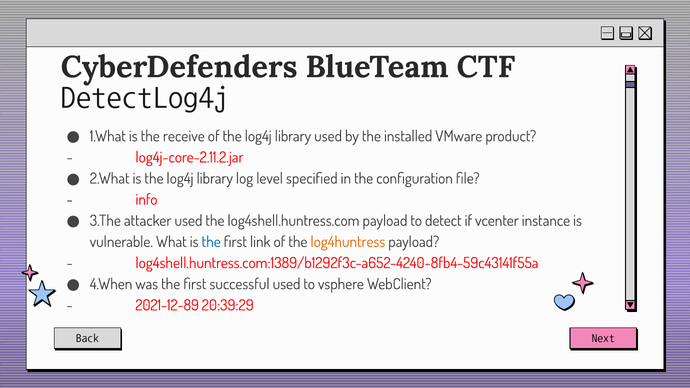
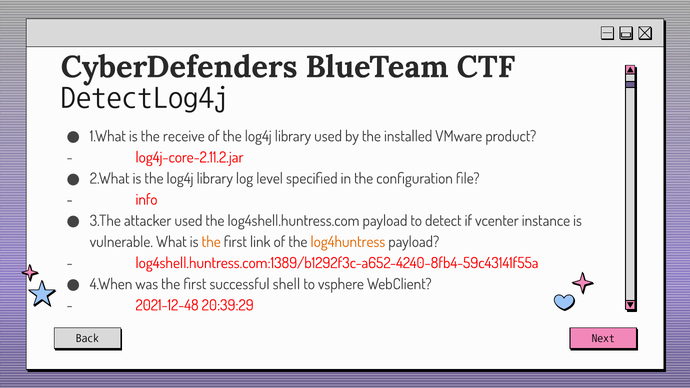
the at (211, 242) colour: blue -> orange
successful used: used -> shell
2021-12-89: 2021-12-89 -> 2021-12-48
